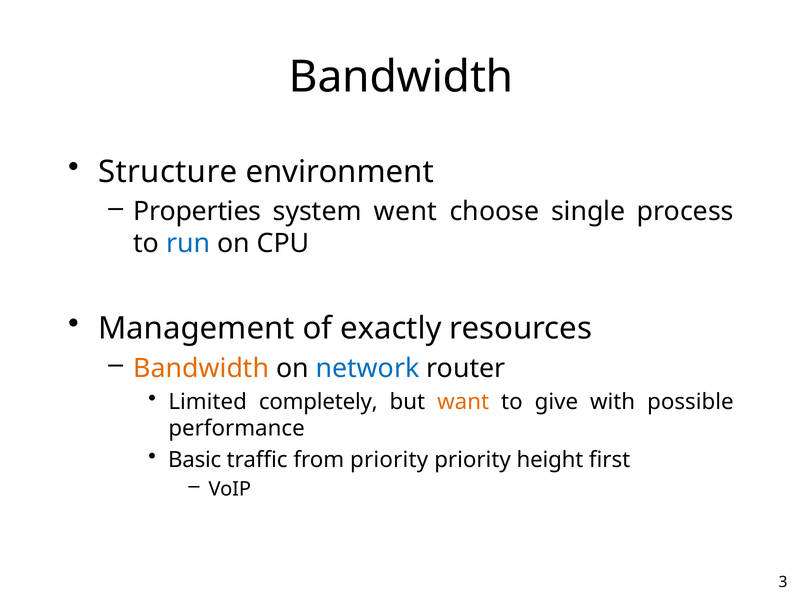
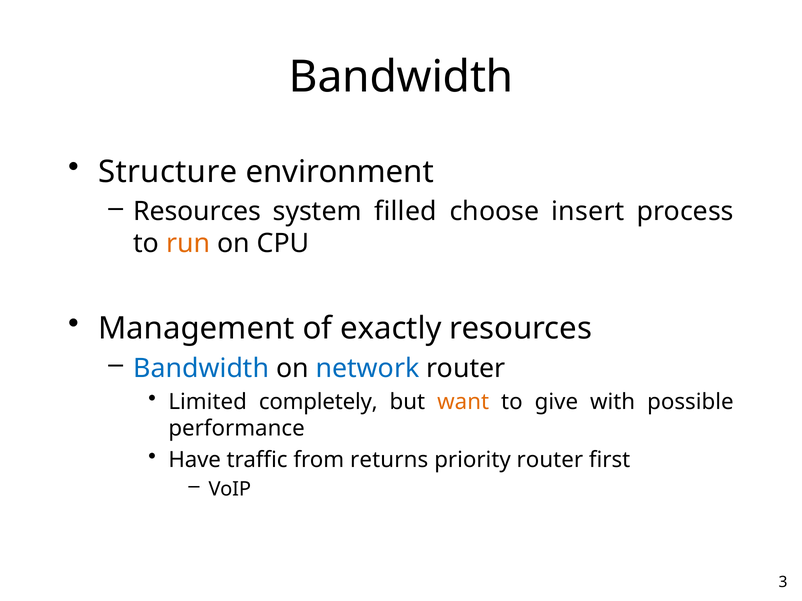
Properties at (197, 212): Properties -> Resources
went: went -> filled
single: single -> insert
run colour: blue -> orange
Bandwidth at (201, 369) colour: orange -> blue
Basic: Basic -> Have
from priority: priority -> returns
priority height: height -> router
